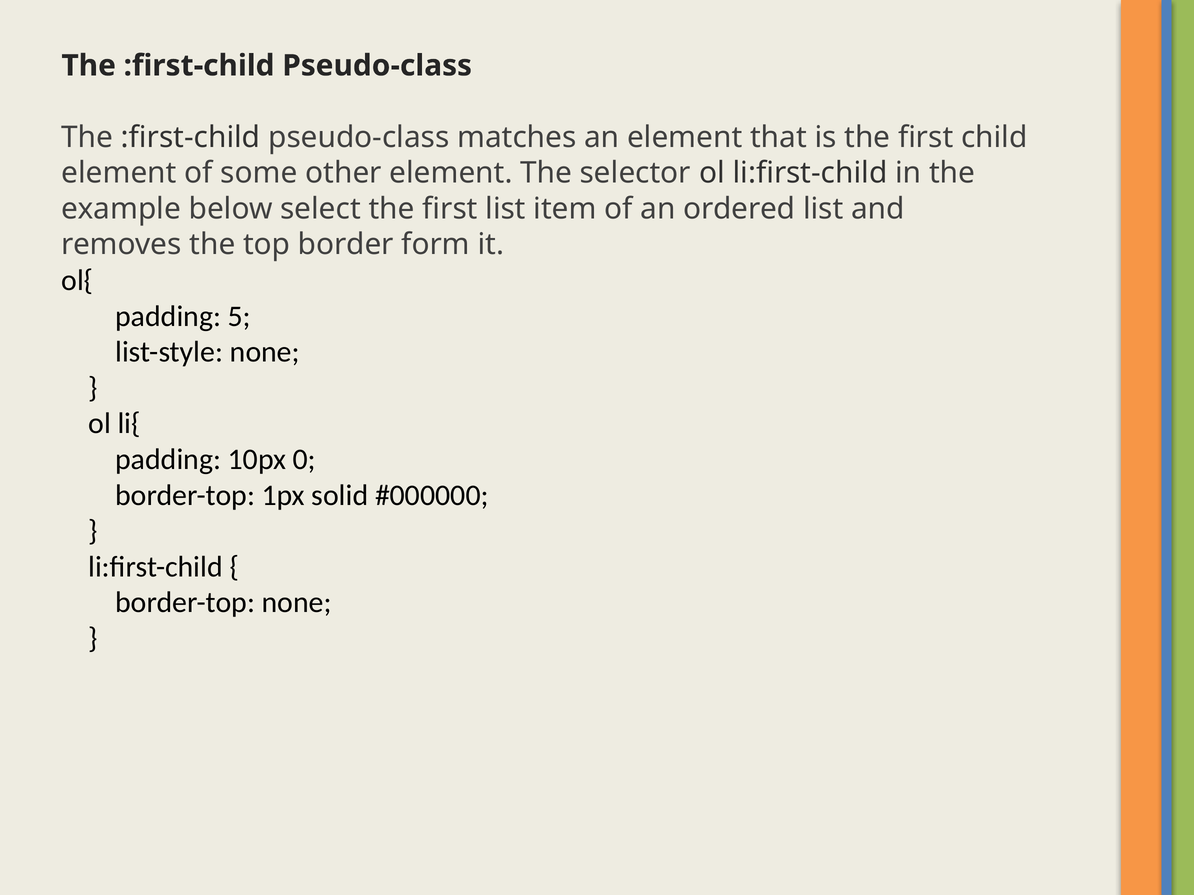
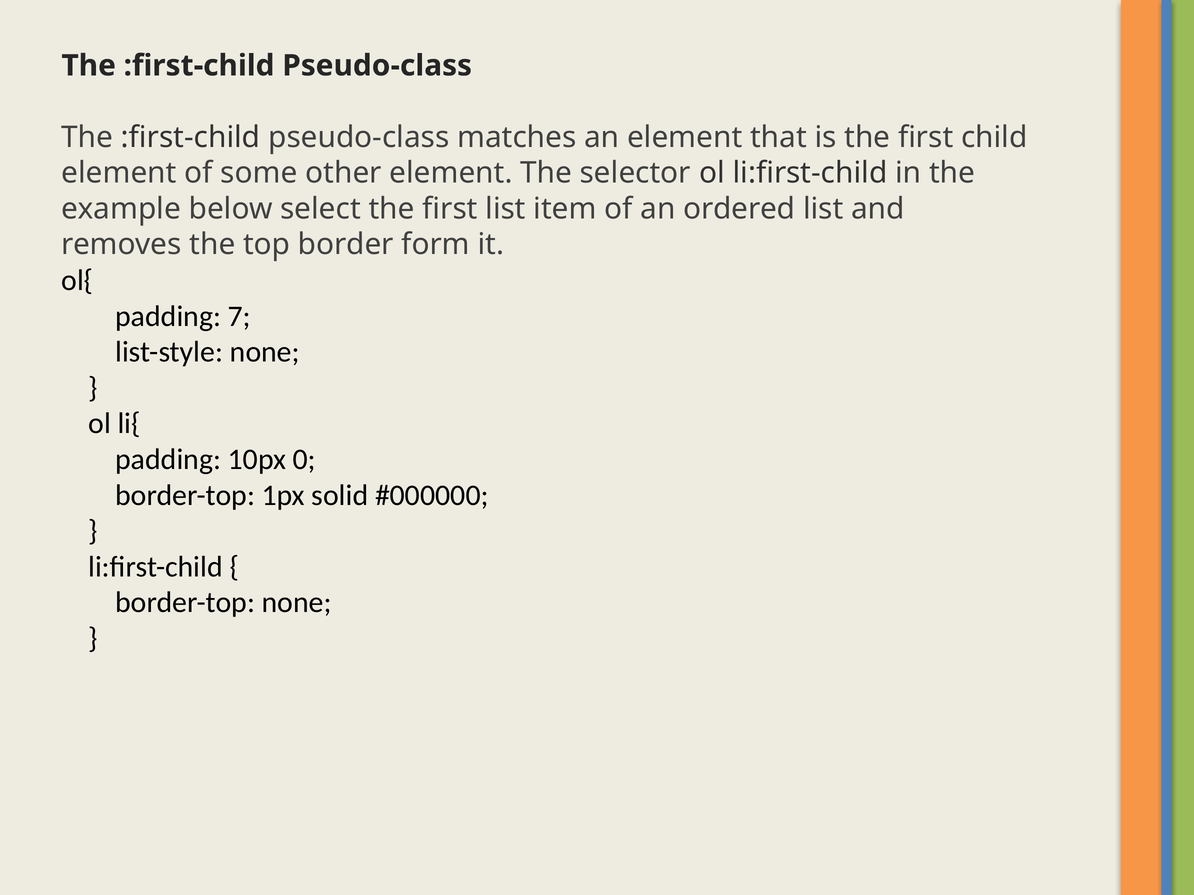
5: 5 -> 7
